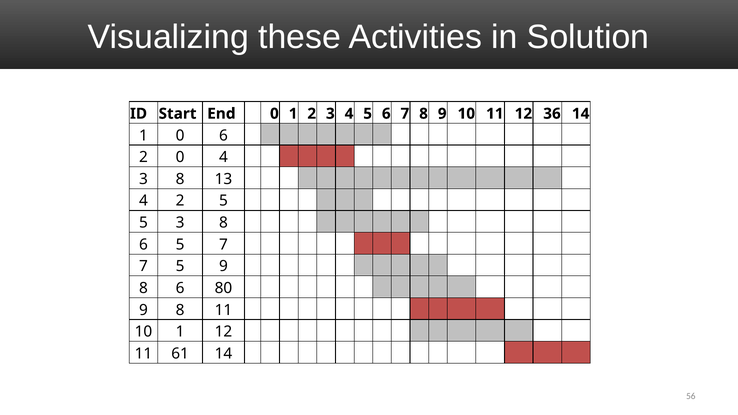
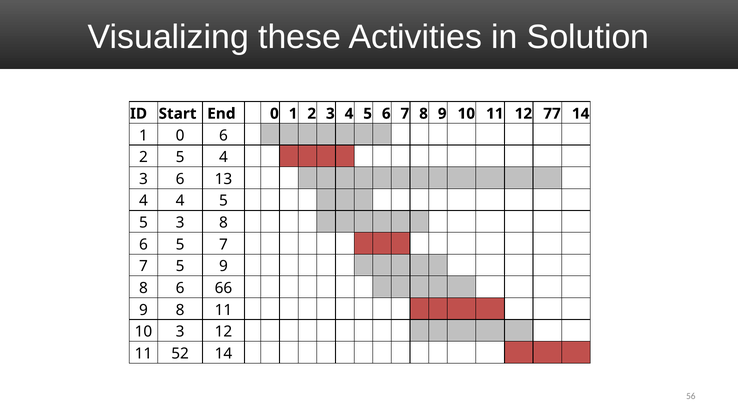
36: 36 -> 77
2 0: 0 -> 5
8 at (180, 179): 8 -> 6
4 2: 2 -> 4
80: 80 -> 66
10 1: 1 -> 3
61: 61 -> 52
